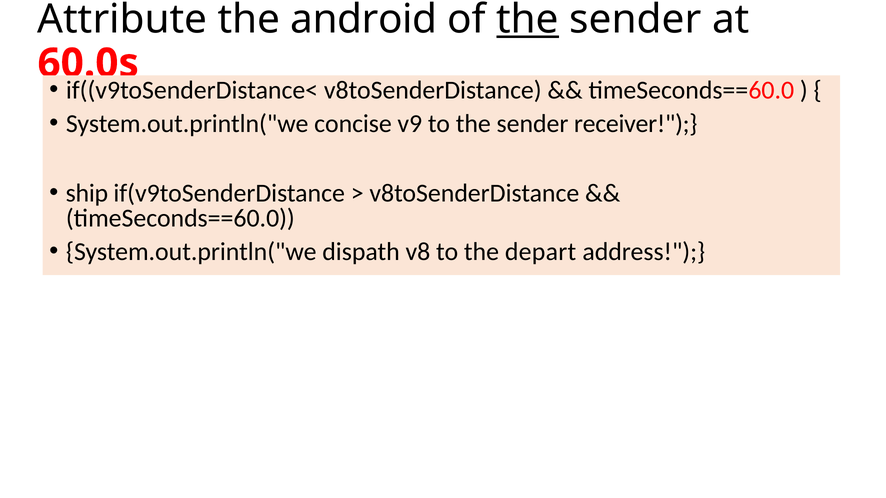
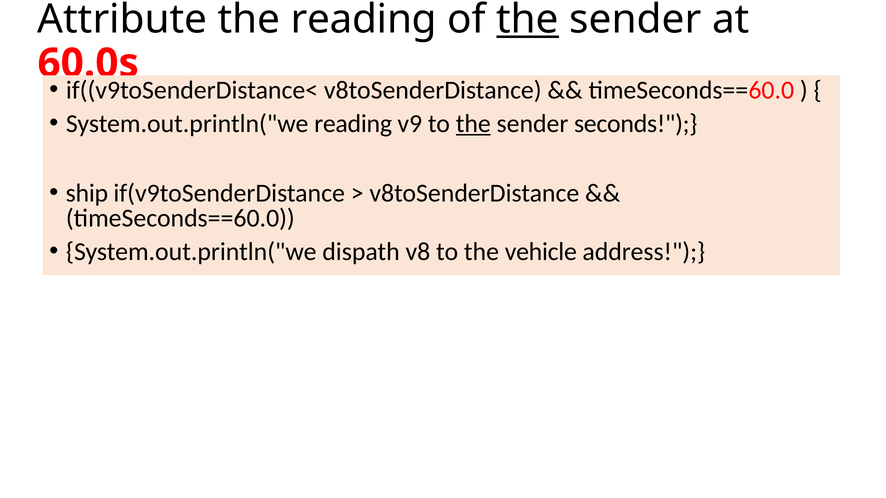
the android: android -> reading
System.out.println("we concise: concise -> reading
the at (473, 124) underline: none -> present
receiver: receiver -> seconds
depart: depart -> vehicle
